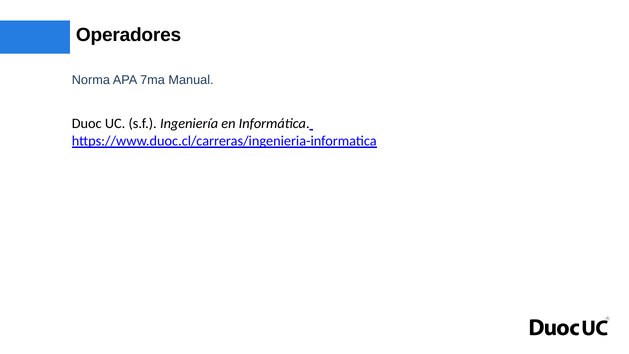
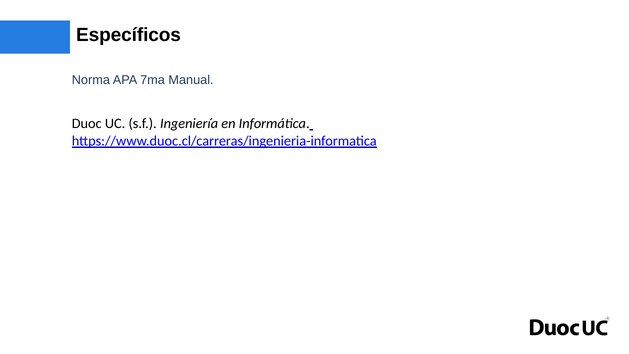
Operadores: Operadores -> Específicos
